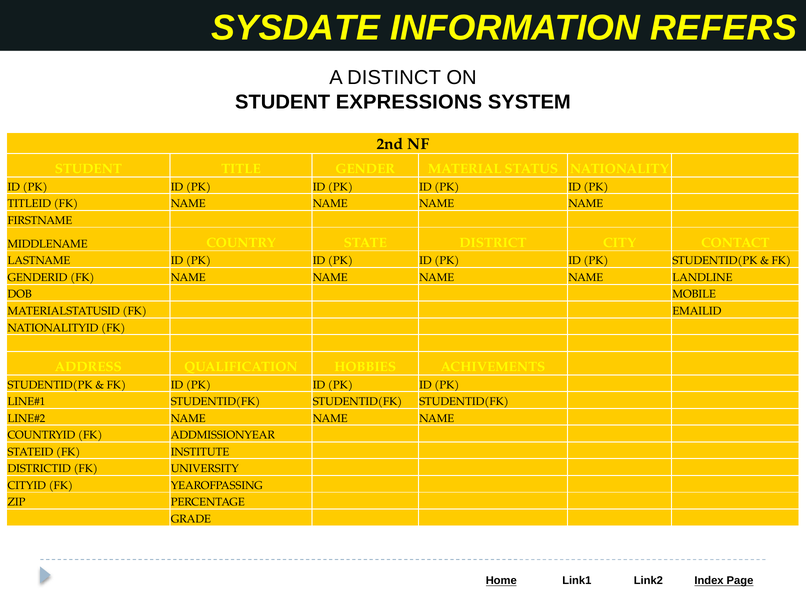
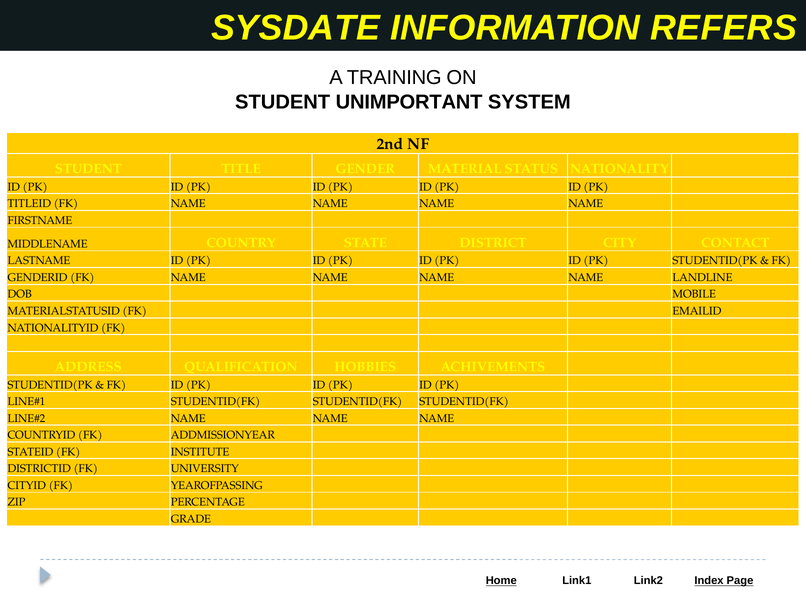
DISTINCT: DISTINCT -> TRAINING
EXPRESSIONS: EXPRESSIONS -> UNIMPORTANT
